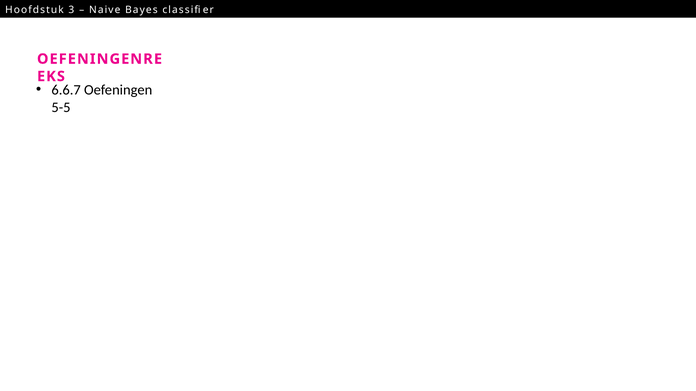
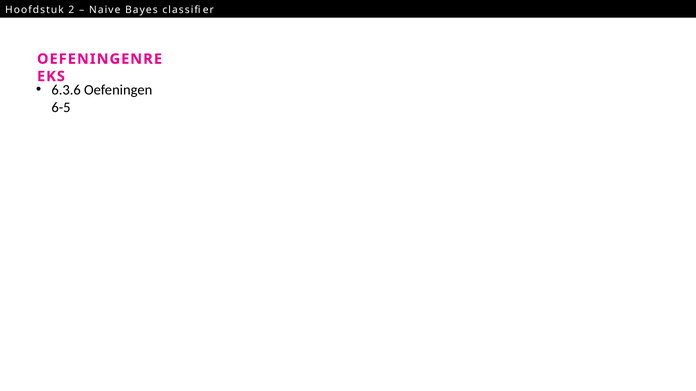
3: 3 -> 2
6.6.7: 6.6.7 -> 6.3.6
5-5: 5-5 -> 6-5
